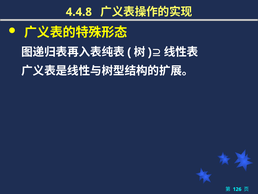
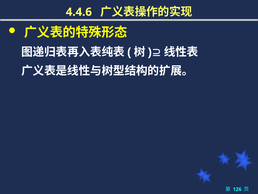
4.4.8: 4.4.8 -> 4.4.6
